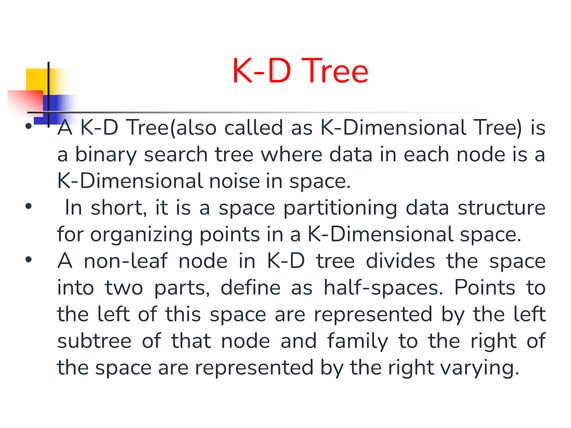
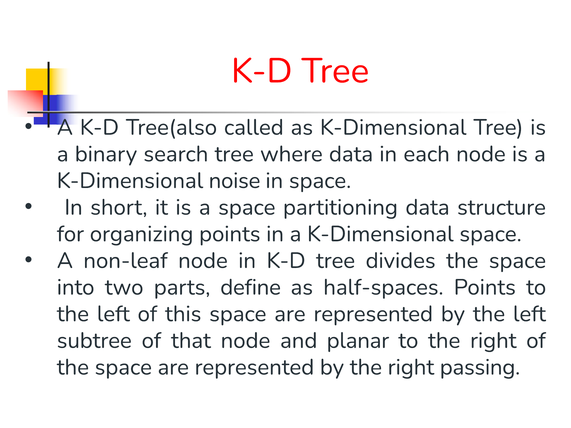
family: family -> planar
varying: varying -> passing
